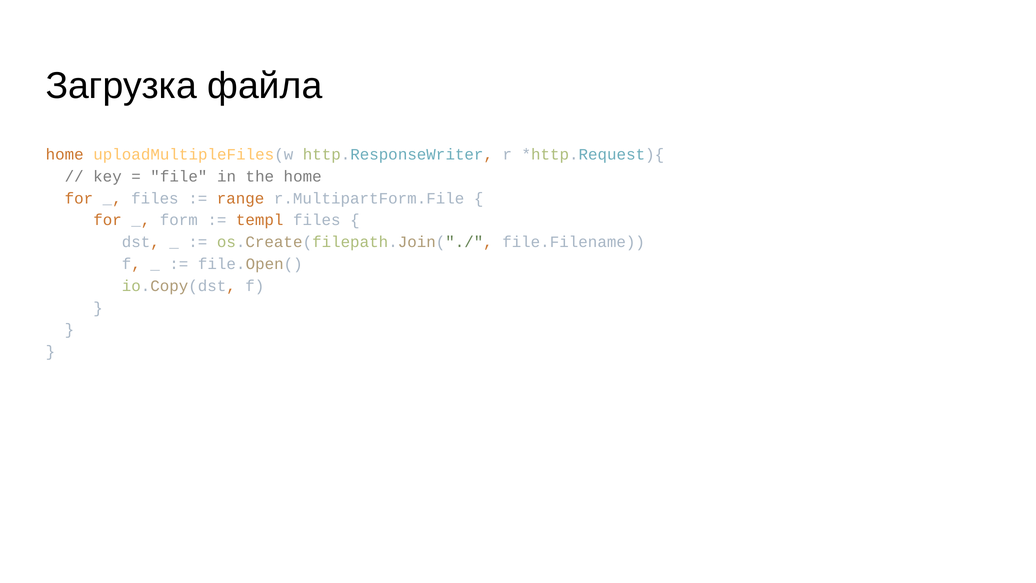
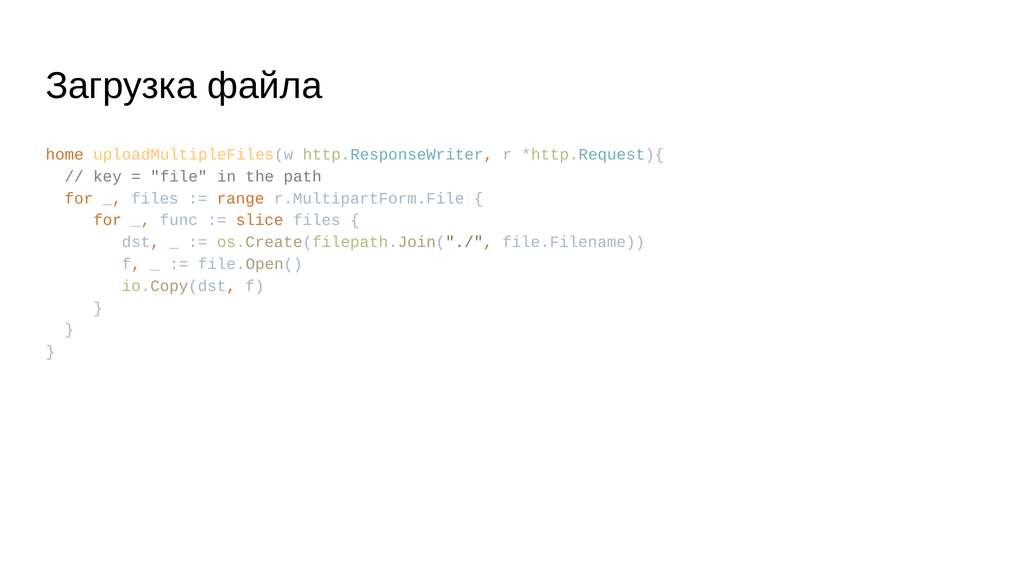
the home: home -> path
form: form -> func
templ: templ -> slice
